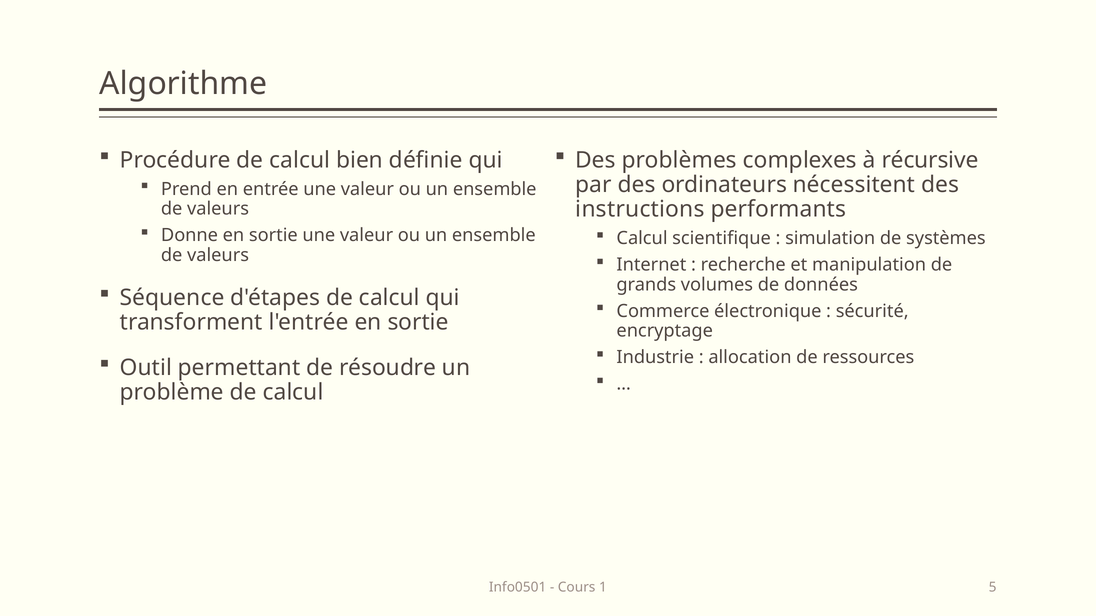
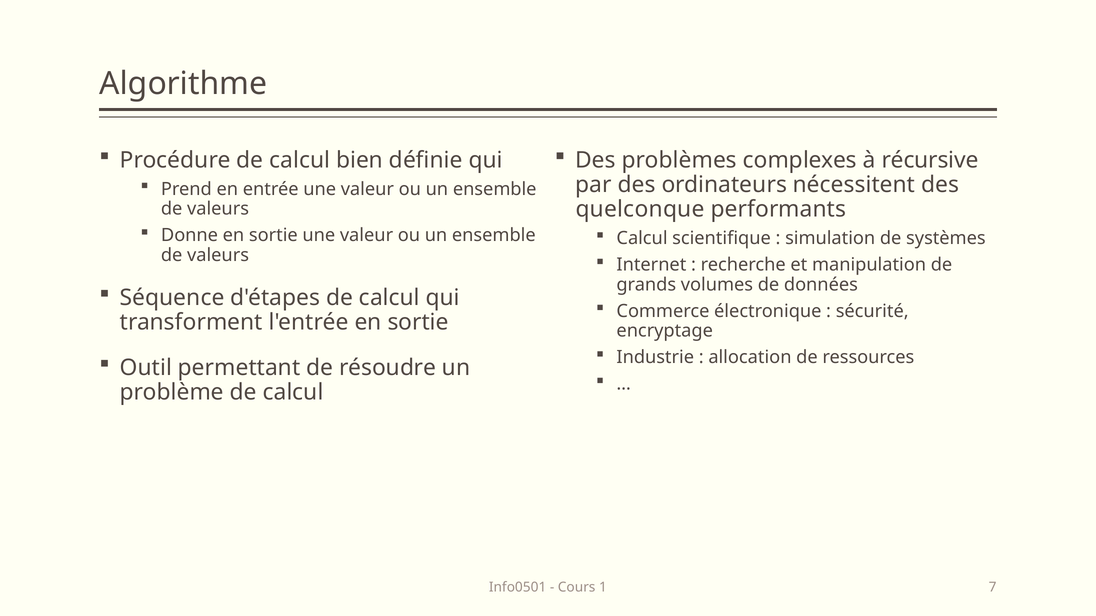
instructions: instructions -> quelconque
5: 5 -> 7
